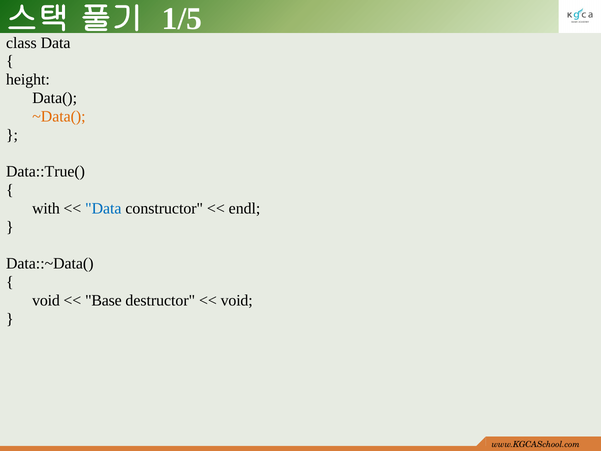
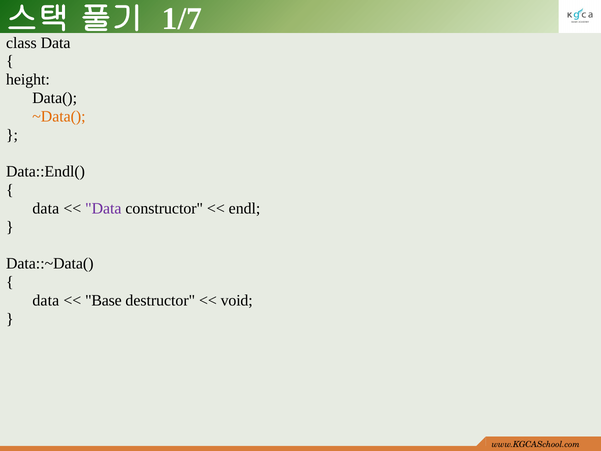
1/5: 1/5 -> 1/7
Data::True(: Data::True( -> Data::Endl(
with at (46, 208): with -> data
Data at (103, 208) colour: blue -> purple
void at (46, 300): void -> data
